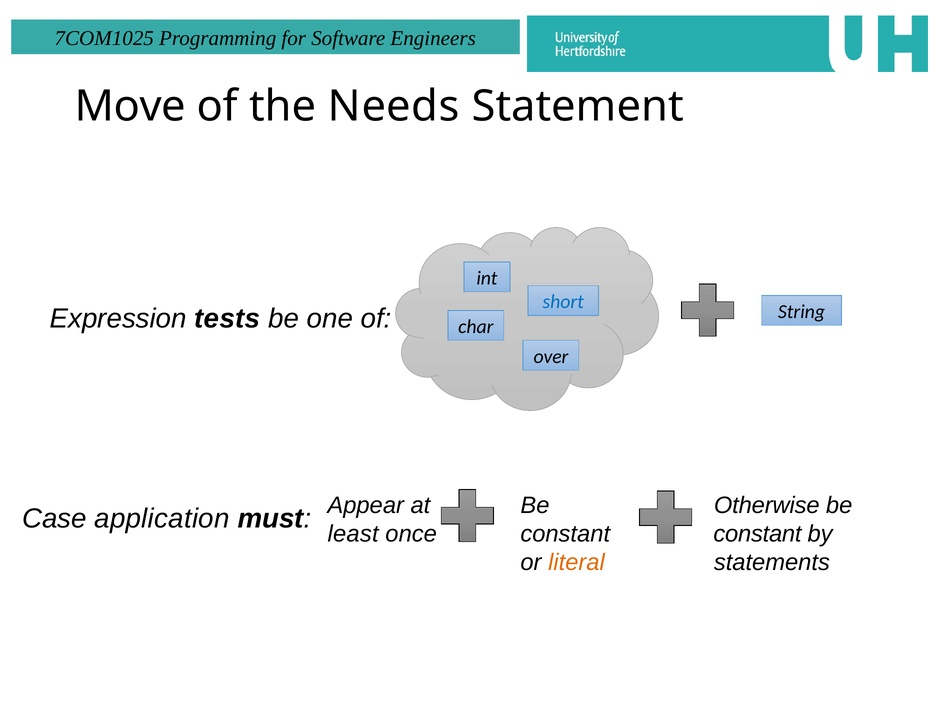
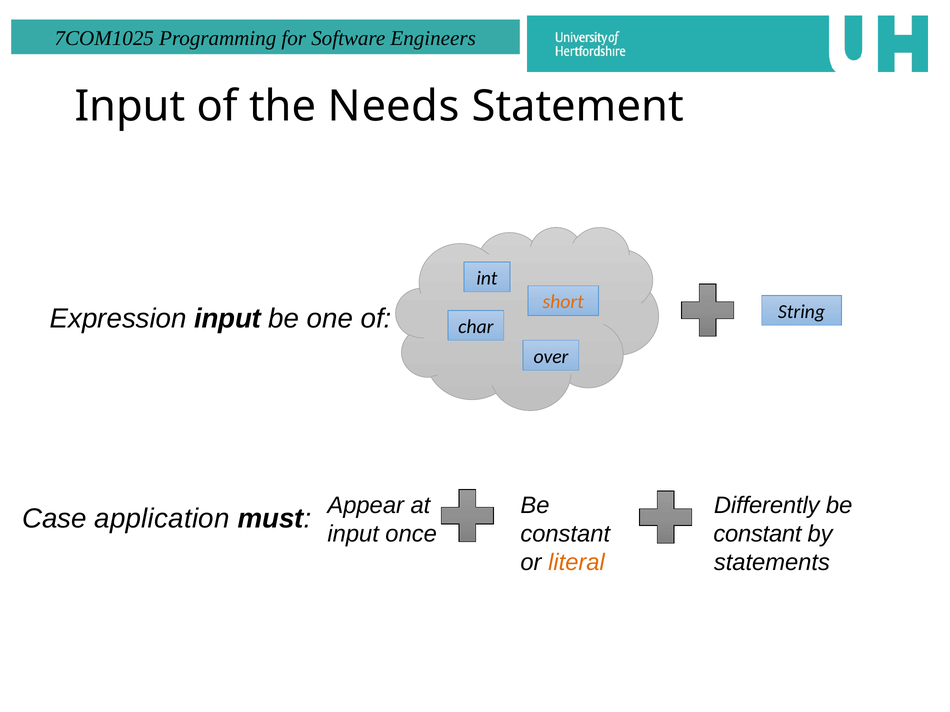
Move at (130, 107): Move -> Input
short colour: blue -> orange
Expression tests: tests -> input
Otherwise: Otherwise -> Differently
least at (353, 534): least -> input
